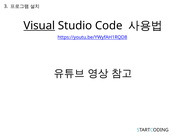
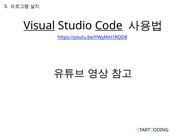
Code underline: none -> present
